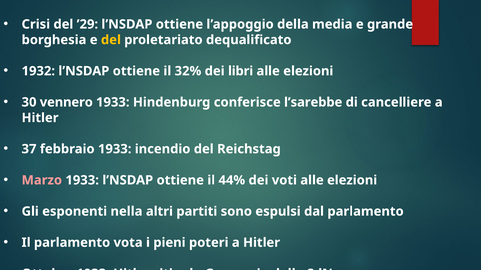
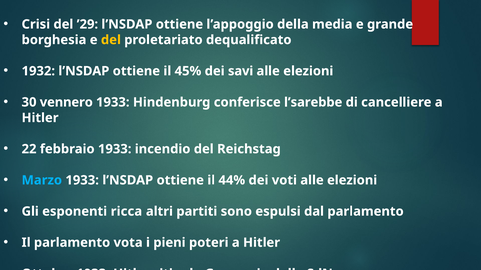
32%: 32% -> 45%
libri: libri -> savi
37: 37 -> 22
Marzo colour: pink -> light blue
nella: nella -> ricca
